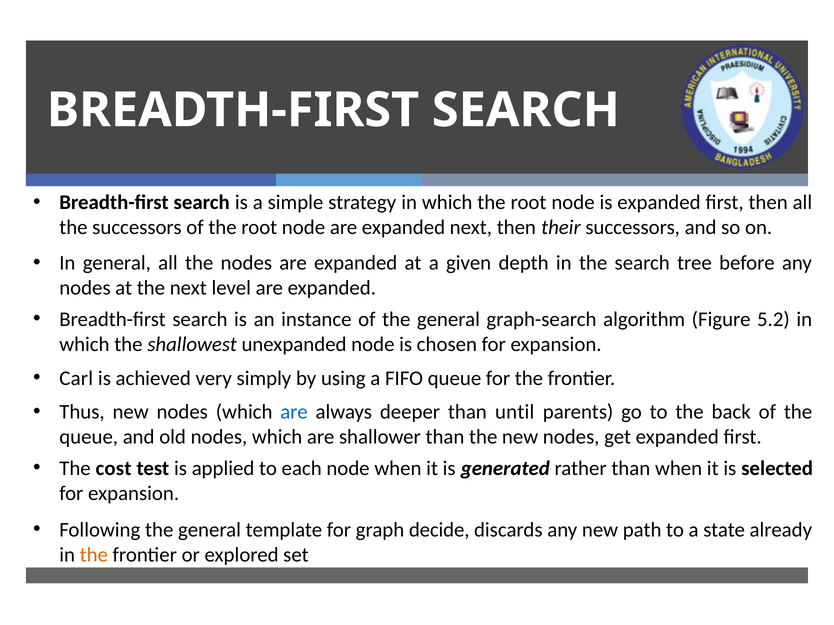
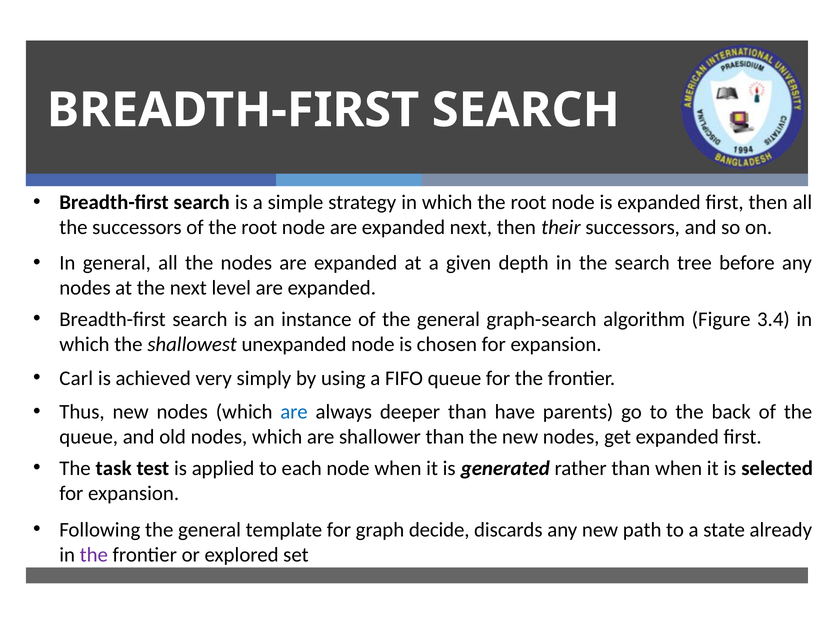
5.2: 5.2 -> 3.4
until: until -> have
cost: cost -> task
the at (94, 555) colour: orange -> purple
